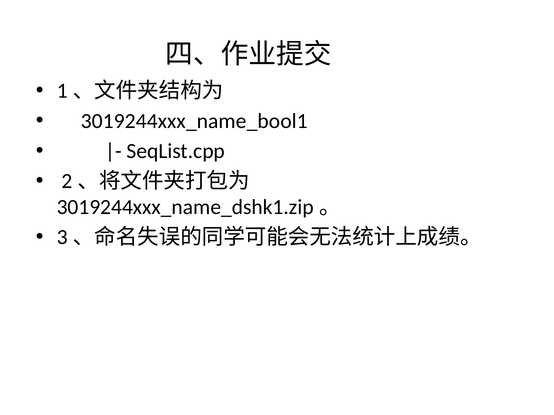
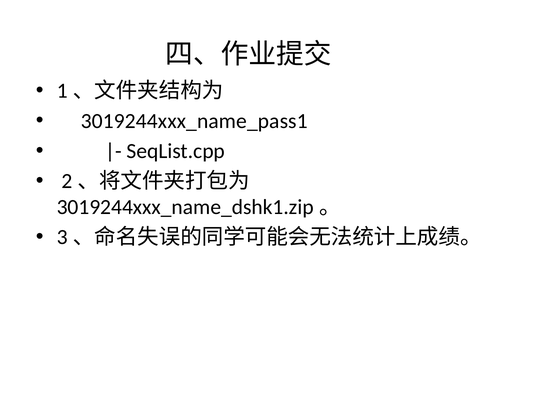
3019244xxx_name_bool1: 3019244xxx_name_bool1 -> 3019244xxx_name_pass1
